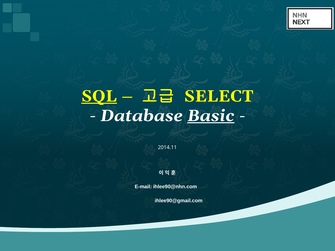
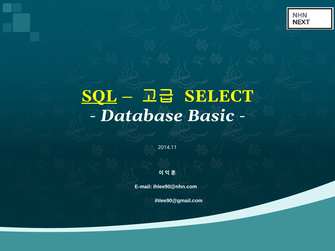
Basic underline: present -> none
